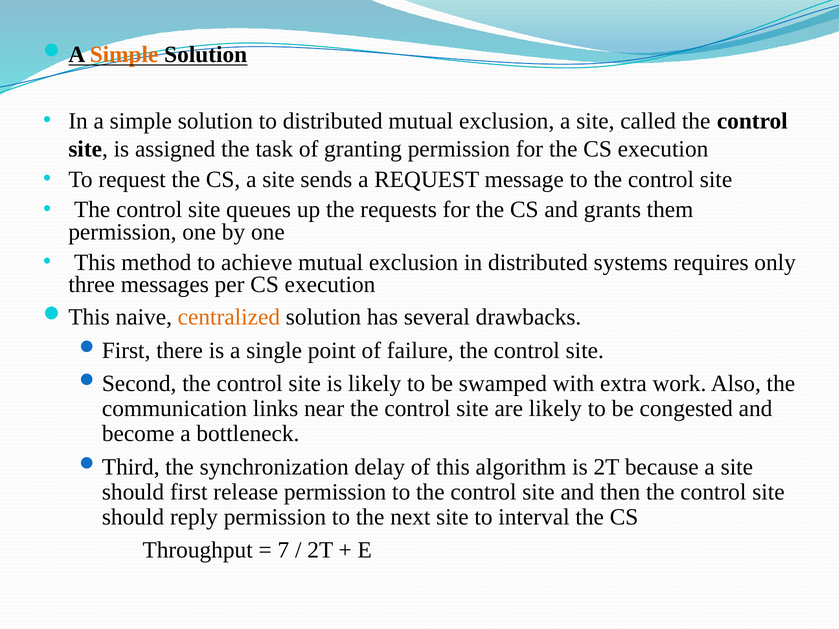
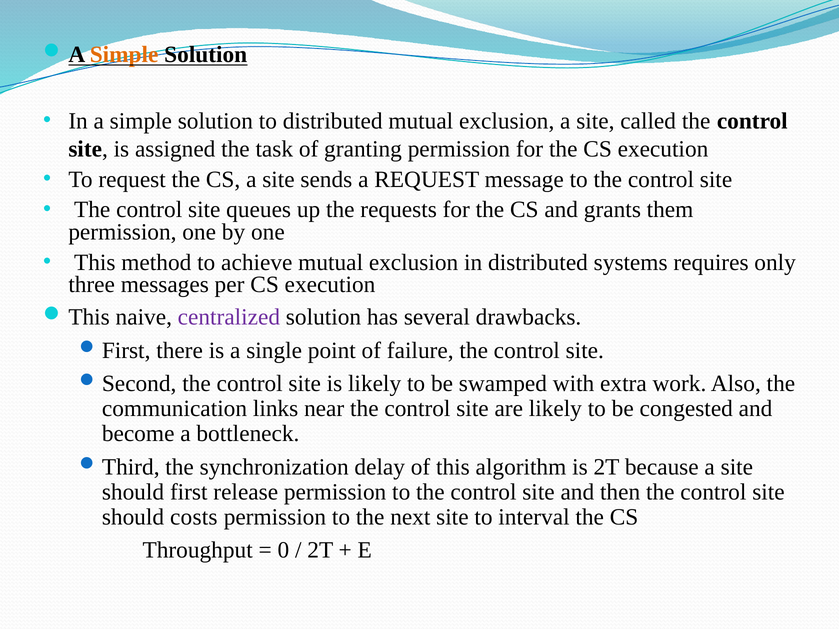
centralized colour: orange -> purple
reply: reply -> costs
7: 7 -> 0
